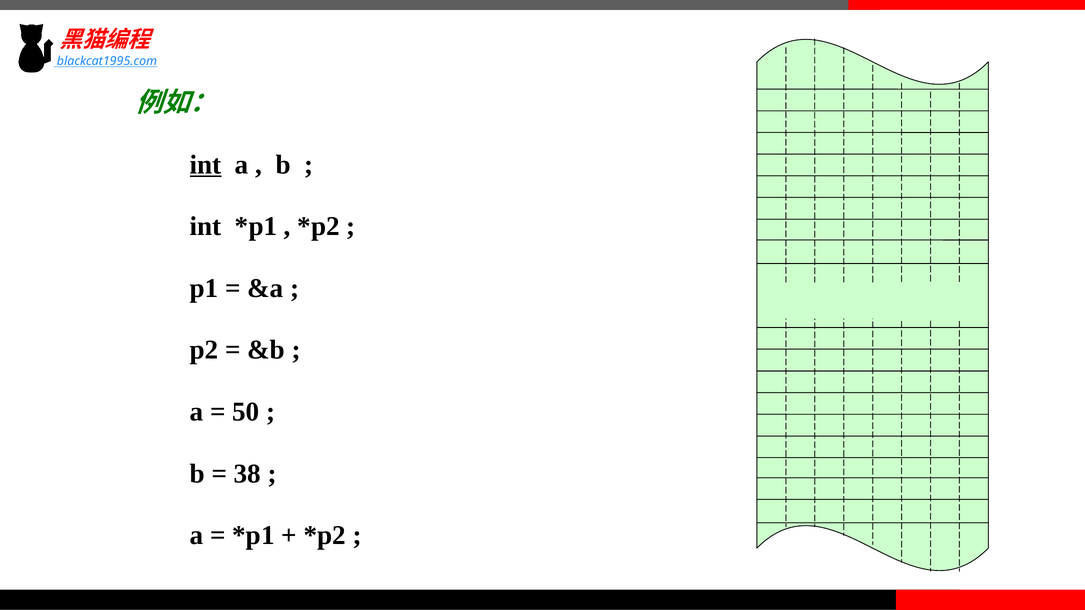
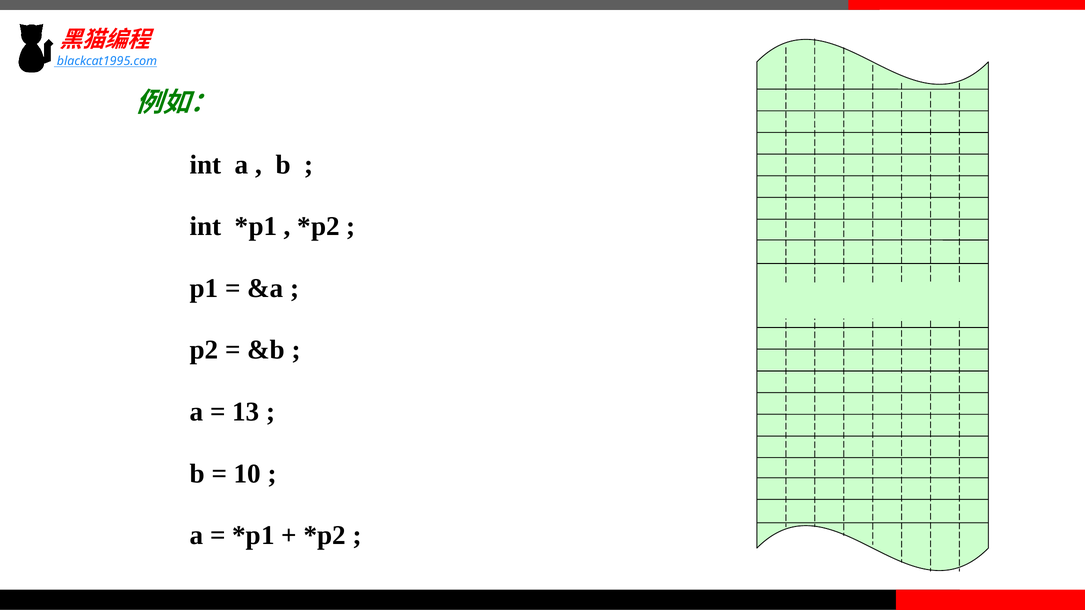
int at (206, 165) underline: present -> none
50: 50 -> 13
38: 38 -> 10
